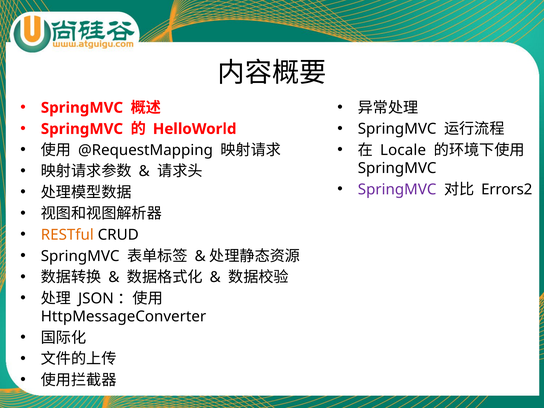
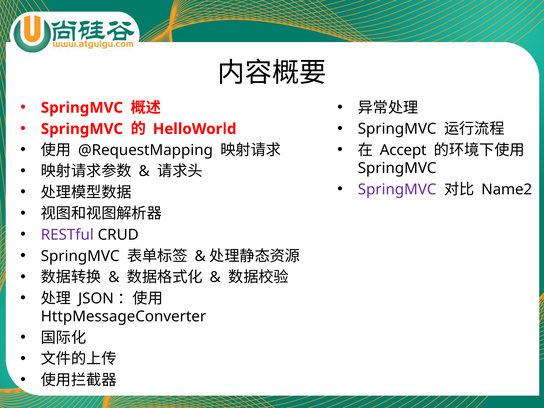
Locale: Locale -> Accept
Errors2: Errors2 -> Name2
RESTful colour: orange -> purple
